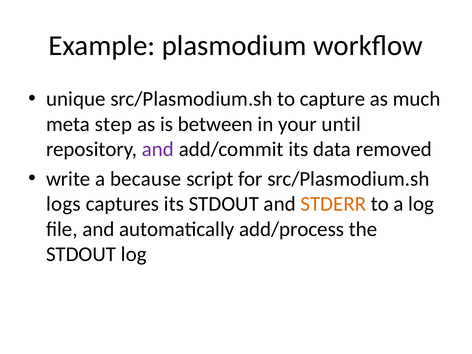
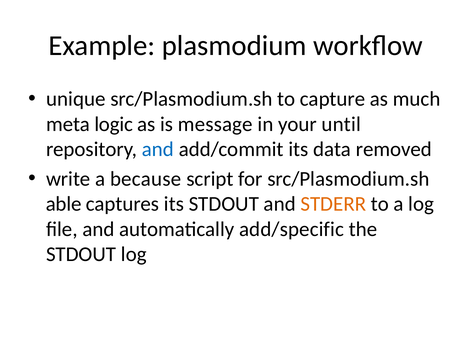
step: step -> logic
between: between -> message
and at (158, 149) colour: purple -> blue
logs: logs -> able
add/process: add/process -> add/specific
